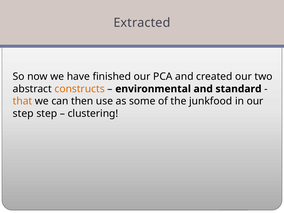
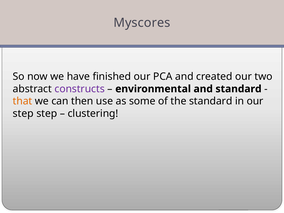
Extracted: Extracted -> Myscores
constructs colour: orange -> purple
the junkfood: junkfood -> standard
